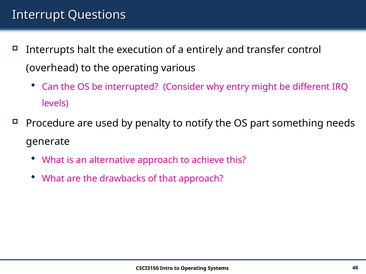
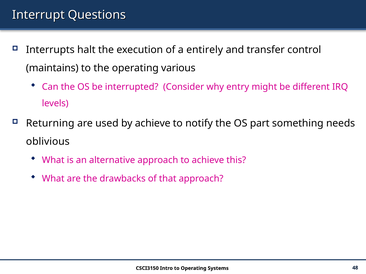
overhead: overhead -> maintains
Procedure: Procedure -> Returning
by penalty: penalty -> achieve
generate: generate -> oblivious
